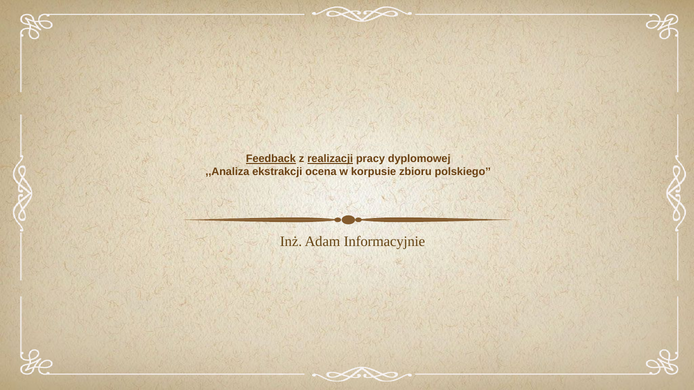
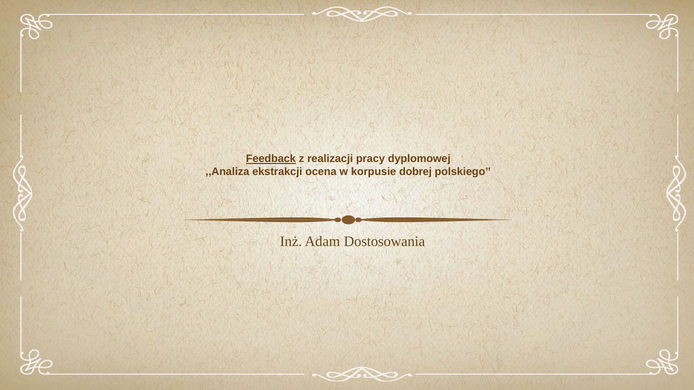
realizacji underline: present -> none
zbioru: zbioru -> dobrej
Informacyjnie: Informacyjnie -> Dostosowania
